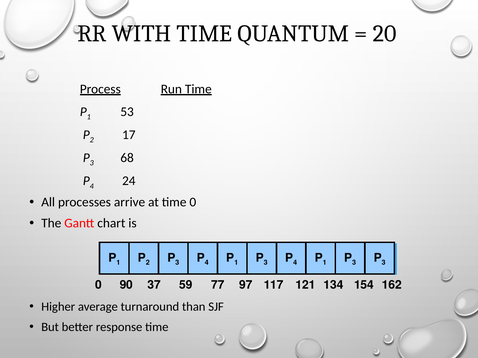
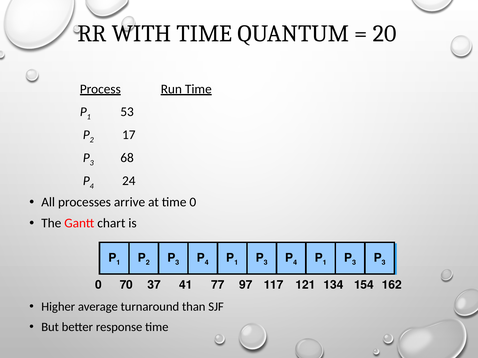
90: 90 -> 70
59: 59 -> 41
